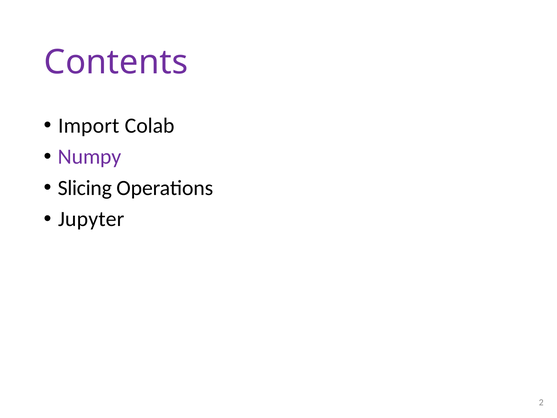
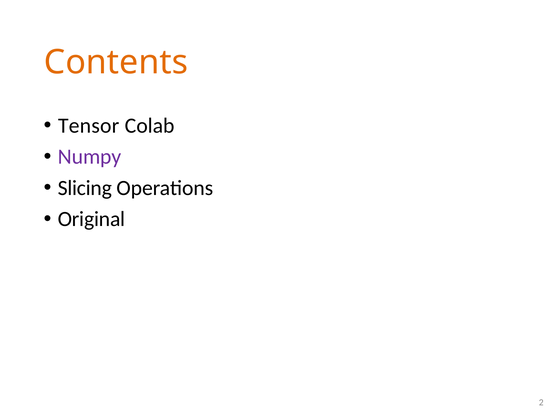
Contents colour: purple -> orange
Import: Import -> Tensor
Jupyter: Jupyter -> Original
